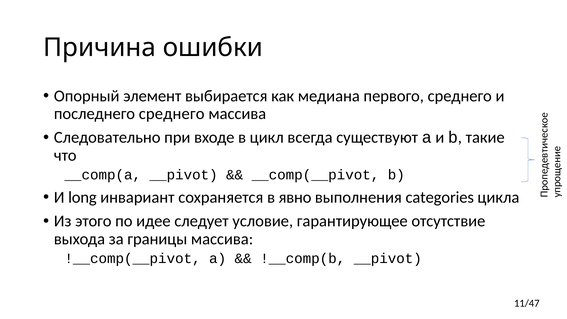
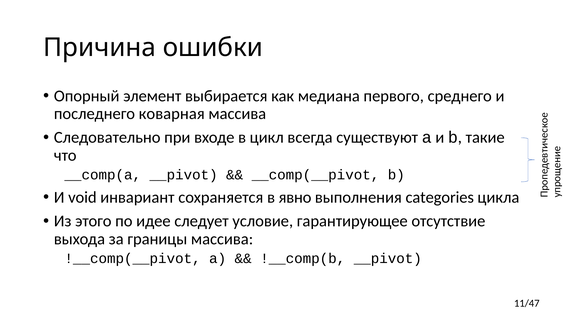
последнего среднего: среднего -> коварная
long: long -> void
